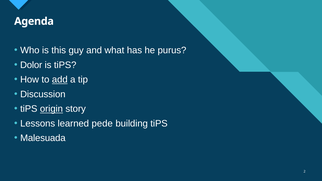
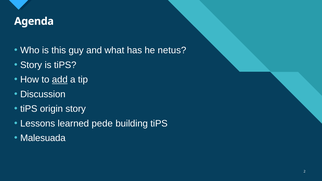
purus: purus -> netus
Dolor at (31, 65): Dolor -> Story
origin underline: present -> none
